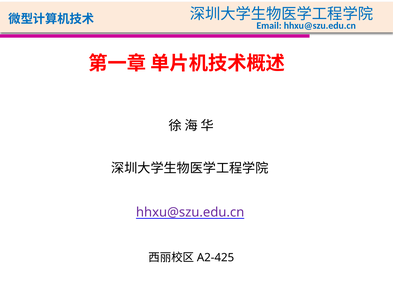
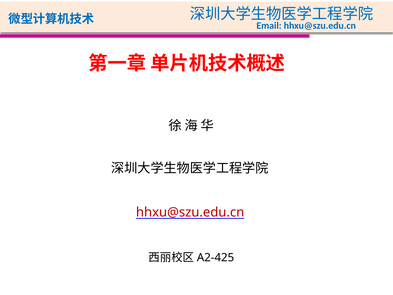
hhxu@szu.edu.cn at (190, 212) colour: purple -> red
